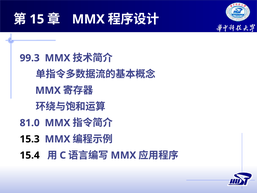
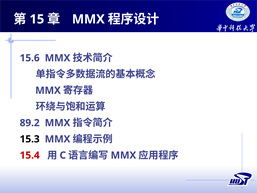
99.3: 99.3 -> 15.6
81.0: 81.0 -> 89.2
15.4 colour: black -> red
